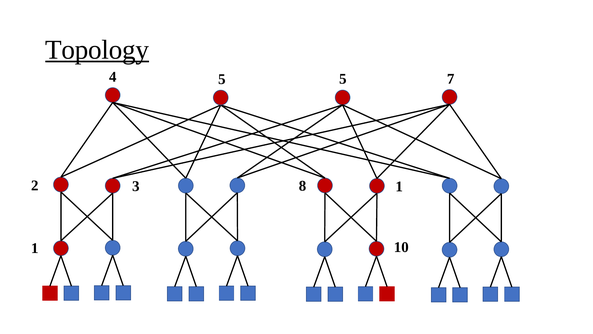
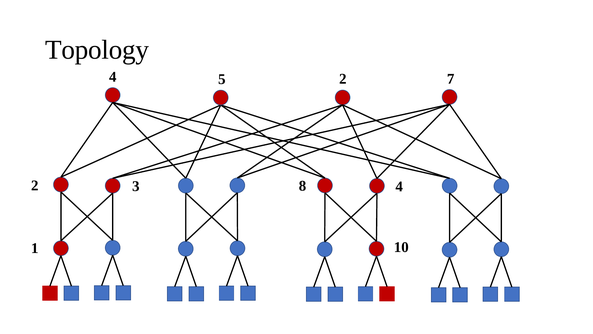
Topology underline: present -> none
5 5: 5 -> 2
2 1: 1 -> 4
